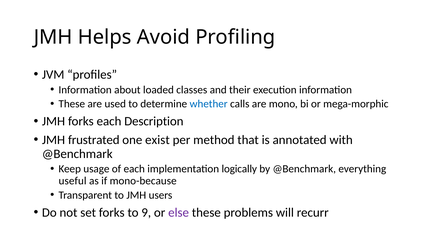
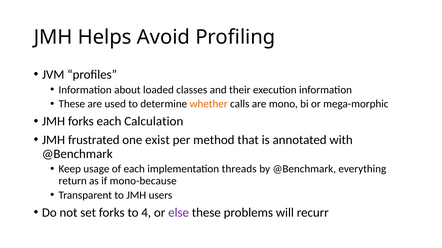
whether colour: blue -> orange
Description: Description -> Calculation
logically: logically -> threads
useful: useful -> return
9: 9 -> 4
